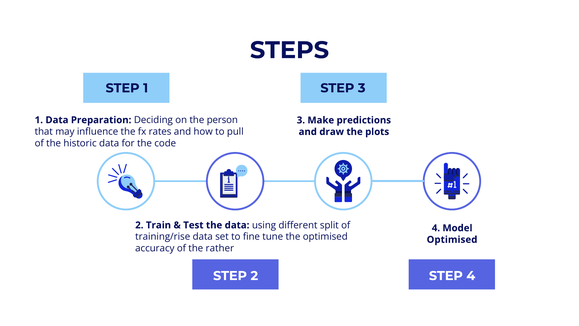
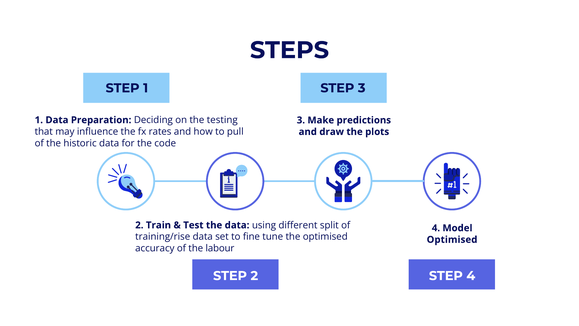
person: person -> testing
rather: rather -> labour
